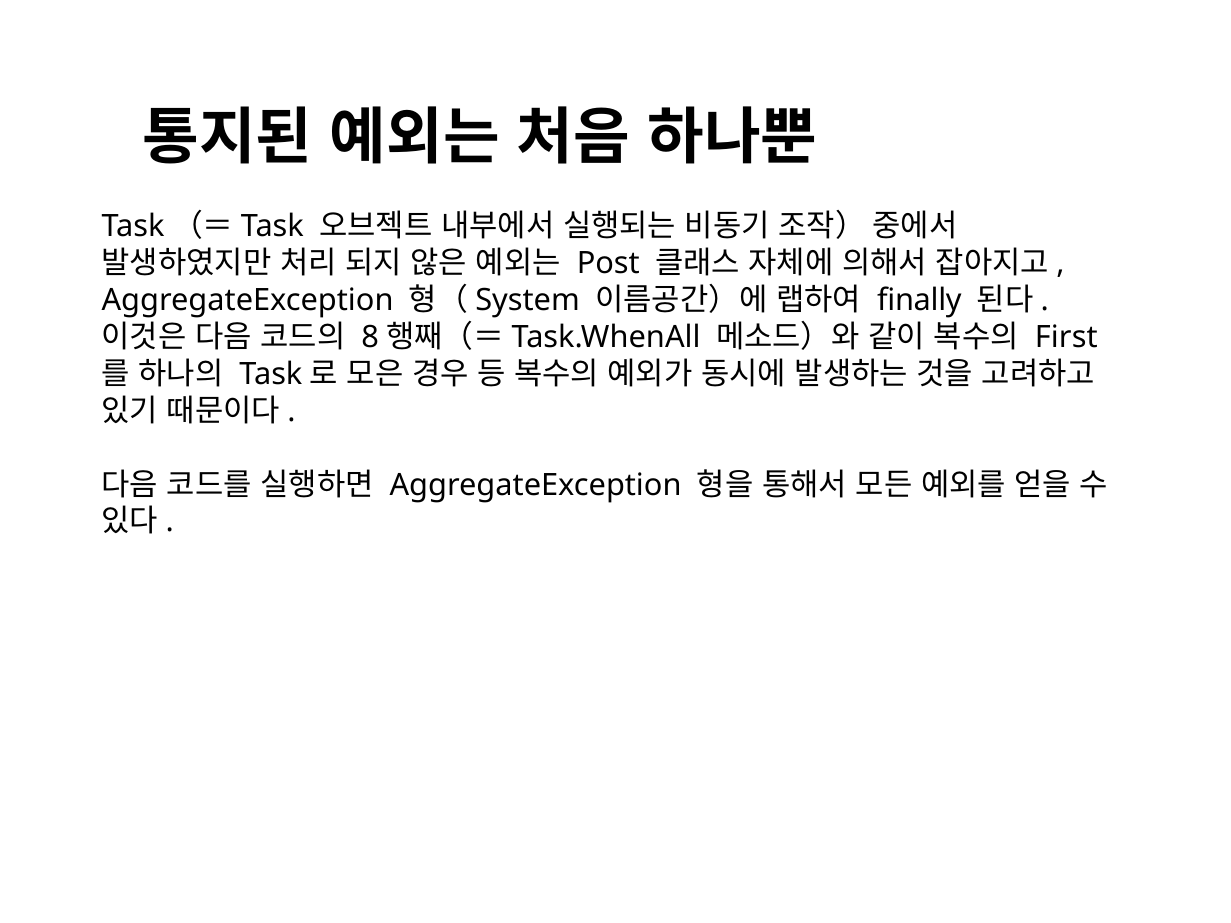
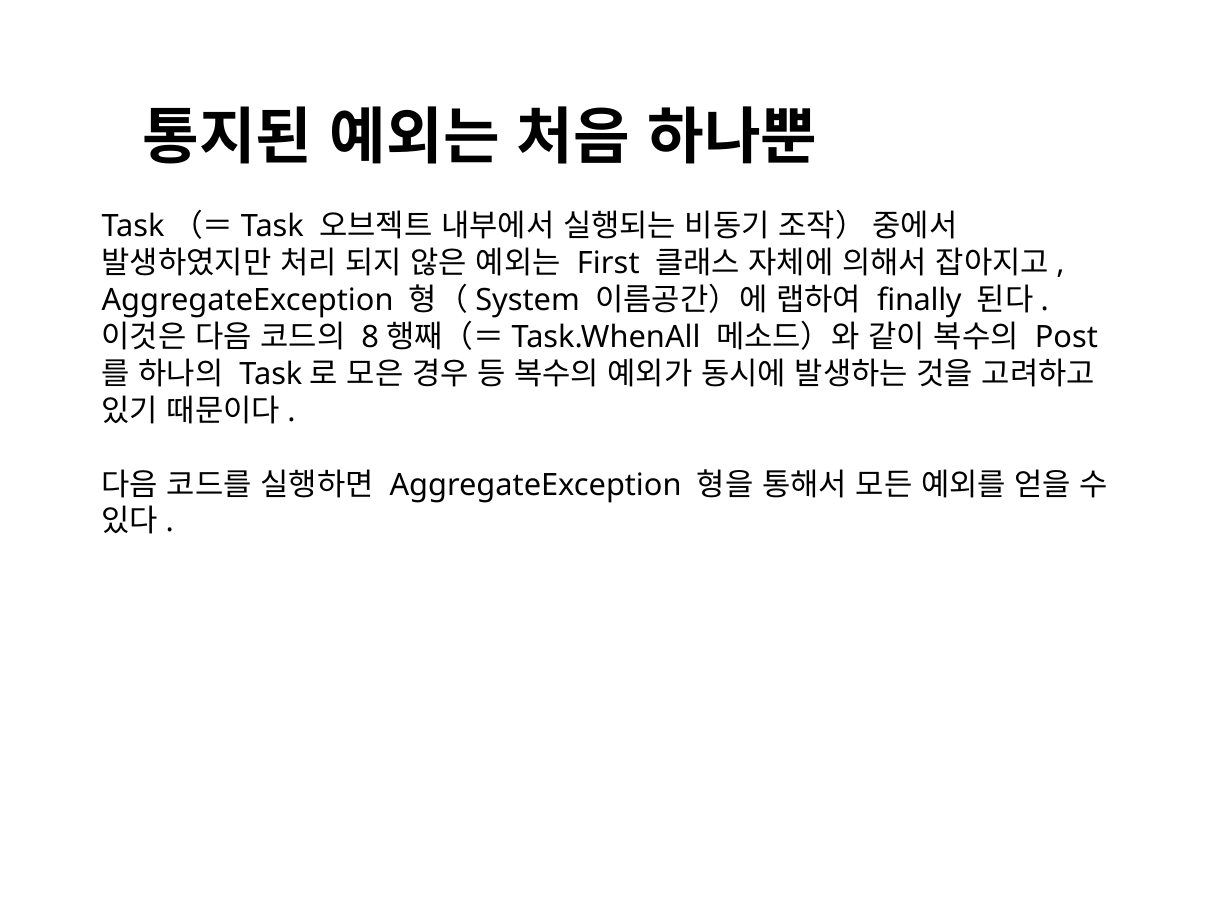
Post: Post -> First
First: First -> Post
